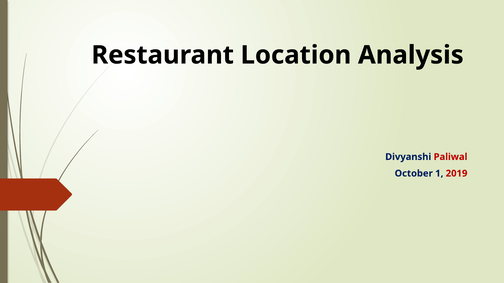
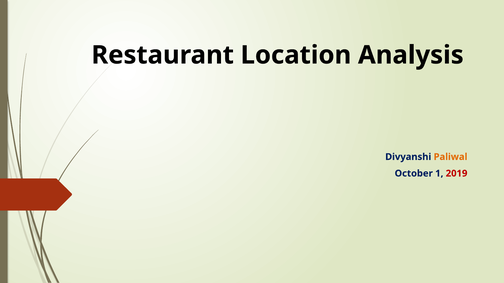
Paliwal colour: red -> orange
